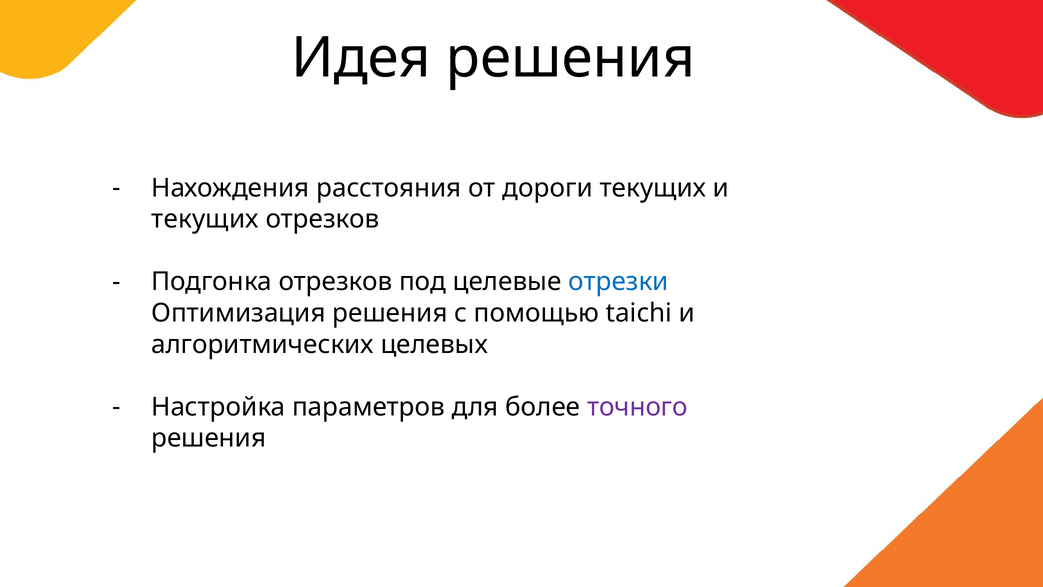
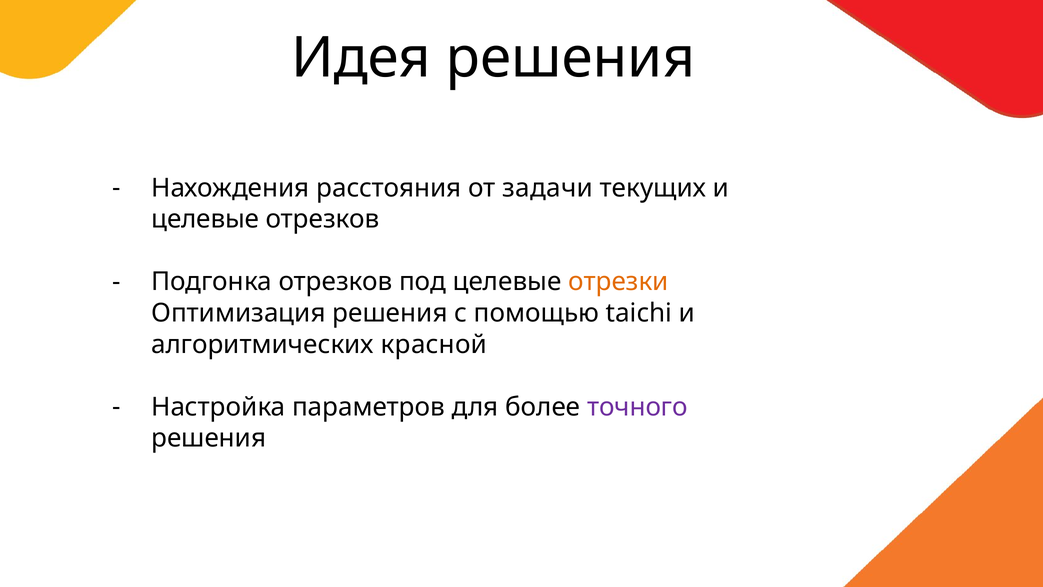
дороги: дороги -> задачи
текущих at (205, 219): текущих -> целевые
отрезки colour: blue -> orange
целевых: целевых -> красной
